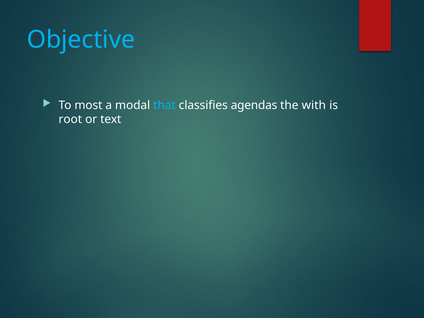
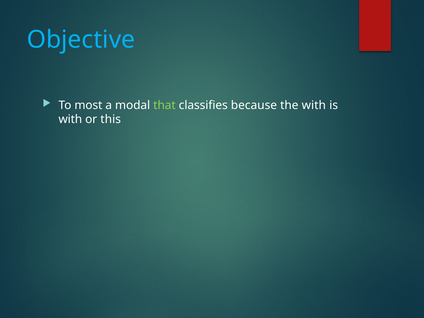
that colour: light blue -> light green
agendas: agendas -> because
root at (70, 119): root -> with
text: text -> this
